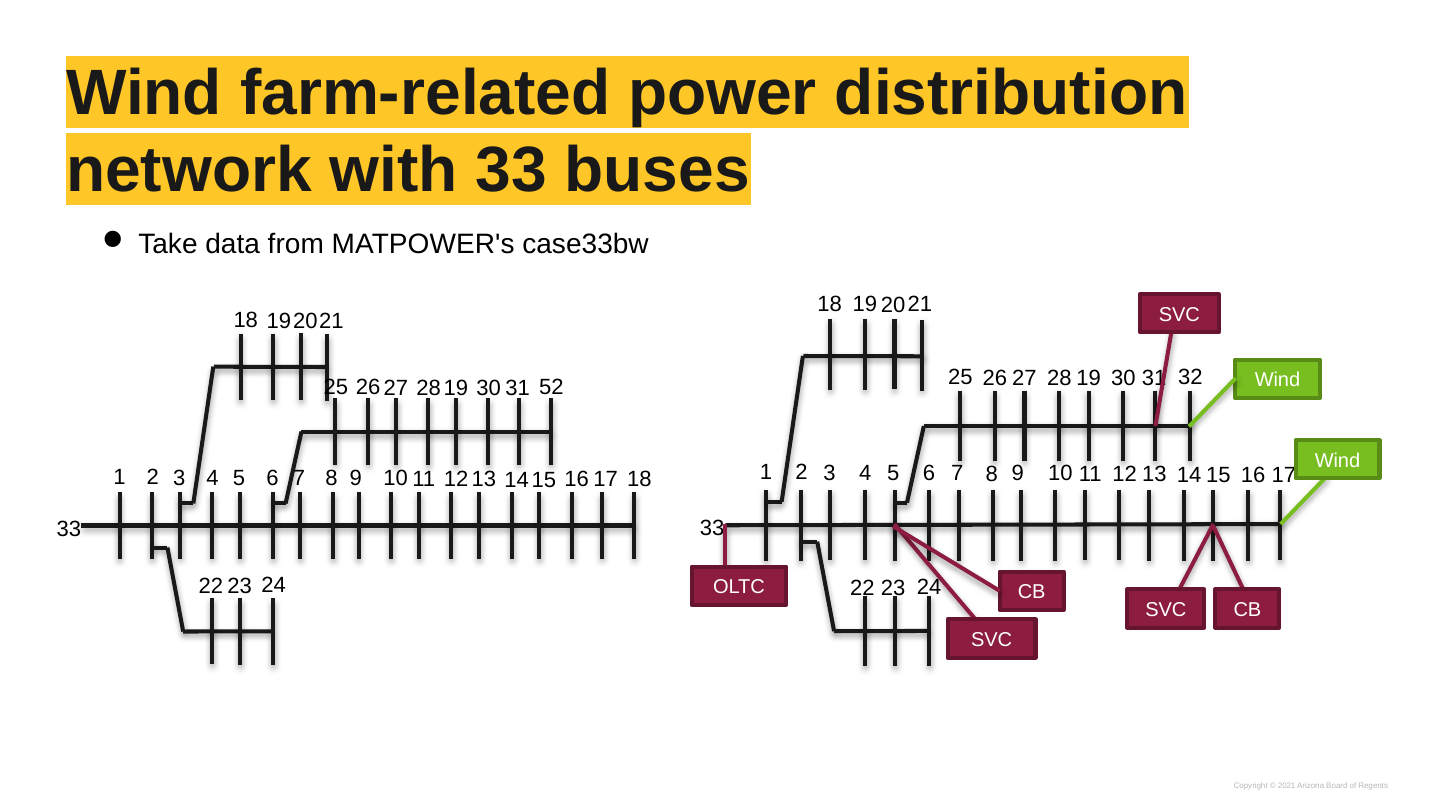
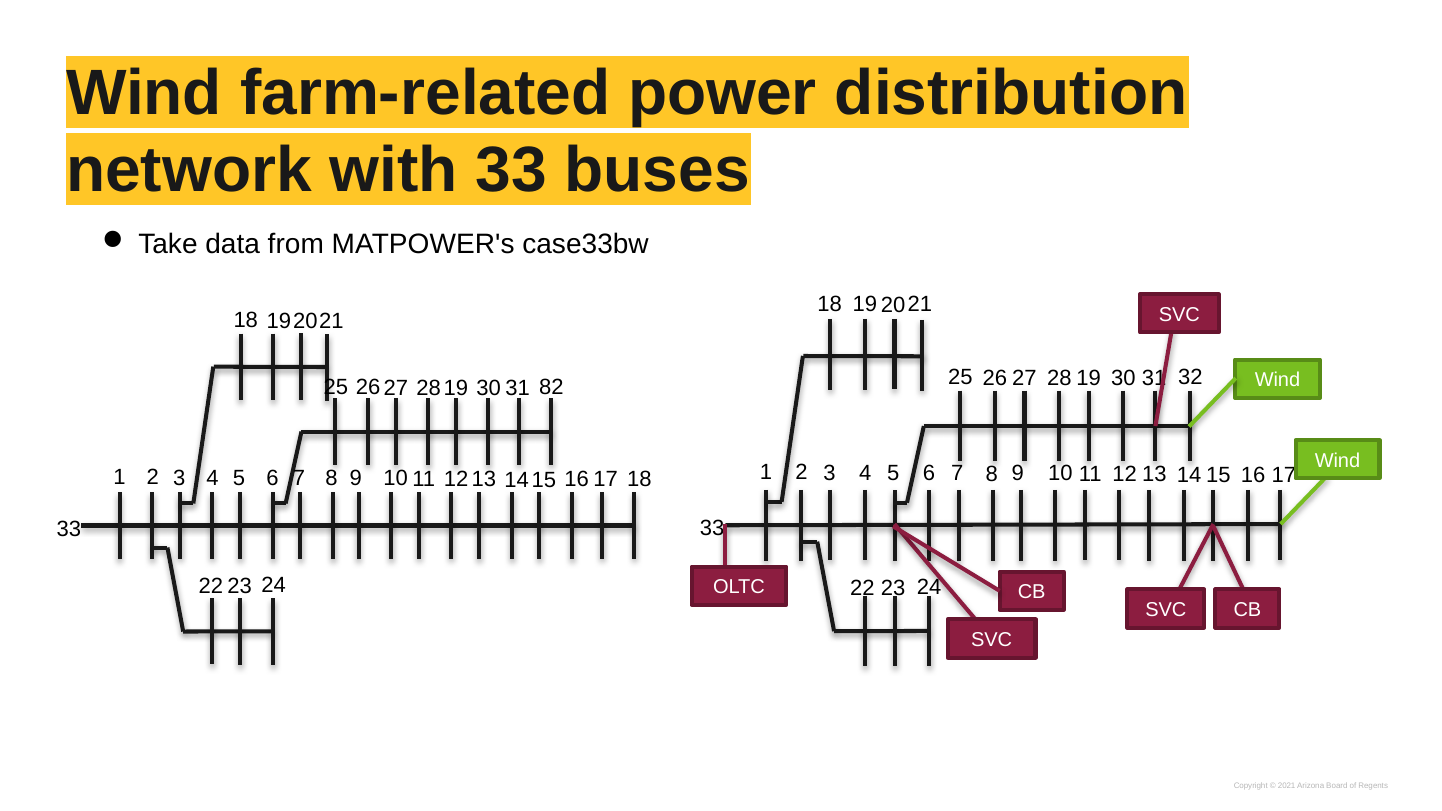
52: 52 -> 82
